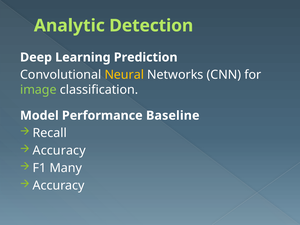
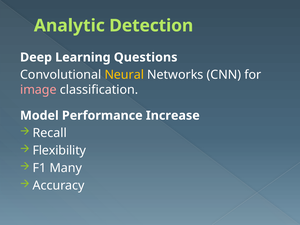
Prediction: Prediction -> Questions
image colour: light green -> pink
Baseline: Baseline -> Increase
Accuracy at (59, 151): Accuracy -> Flexibility
